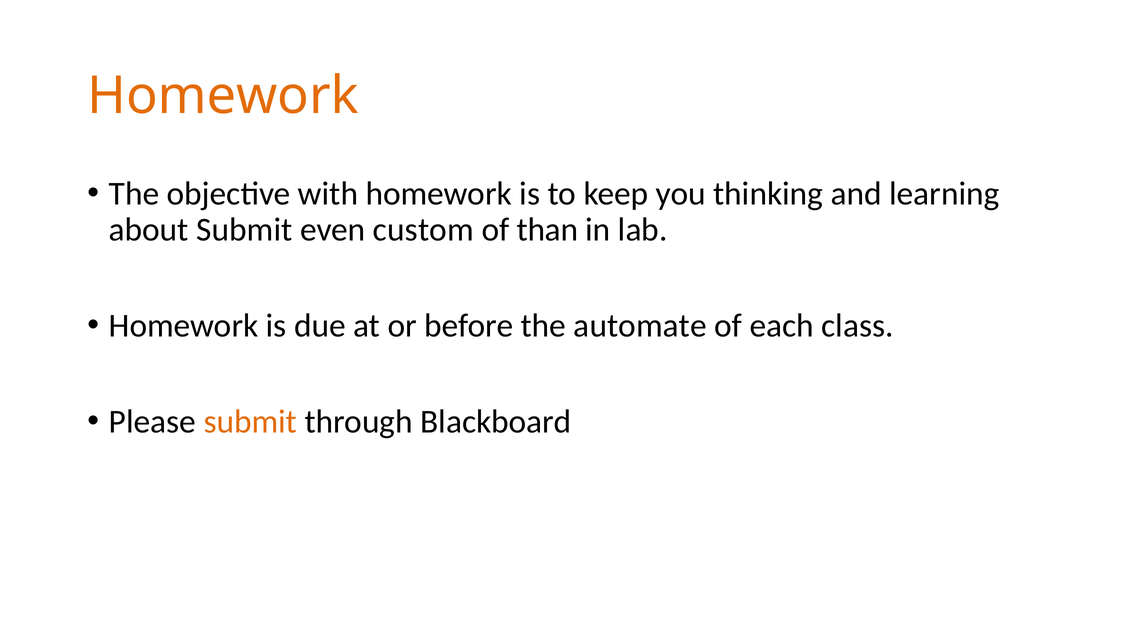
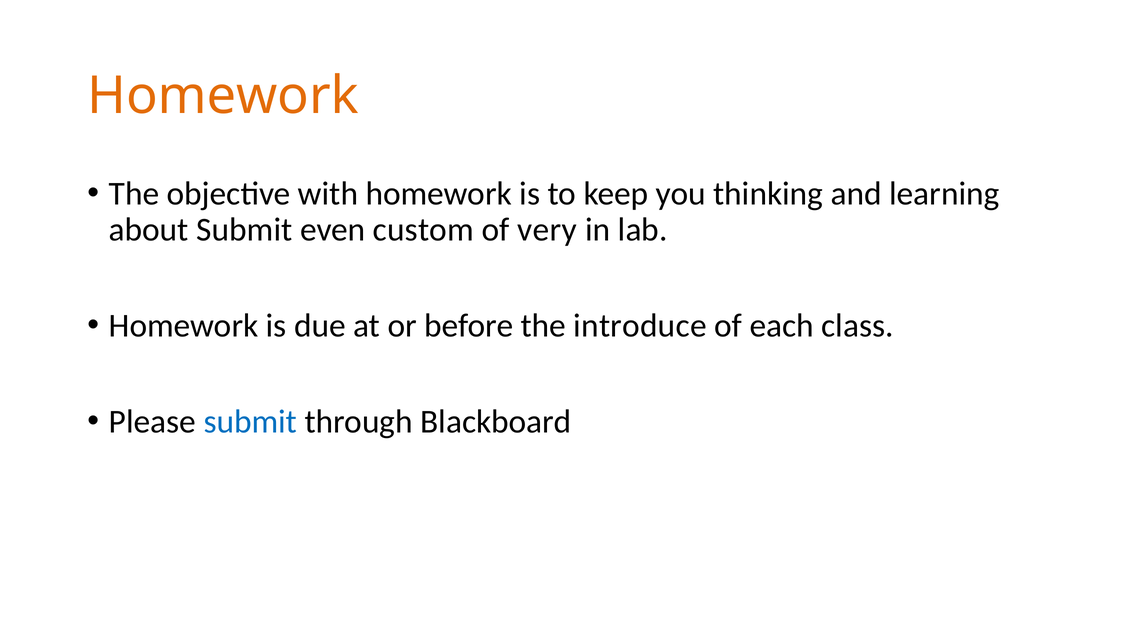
than: than -> very
automate: automate -> introduce
submit at (250, 422) colour: orange -> blue
